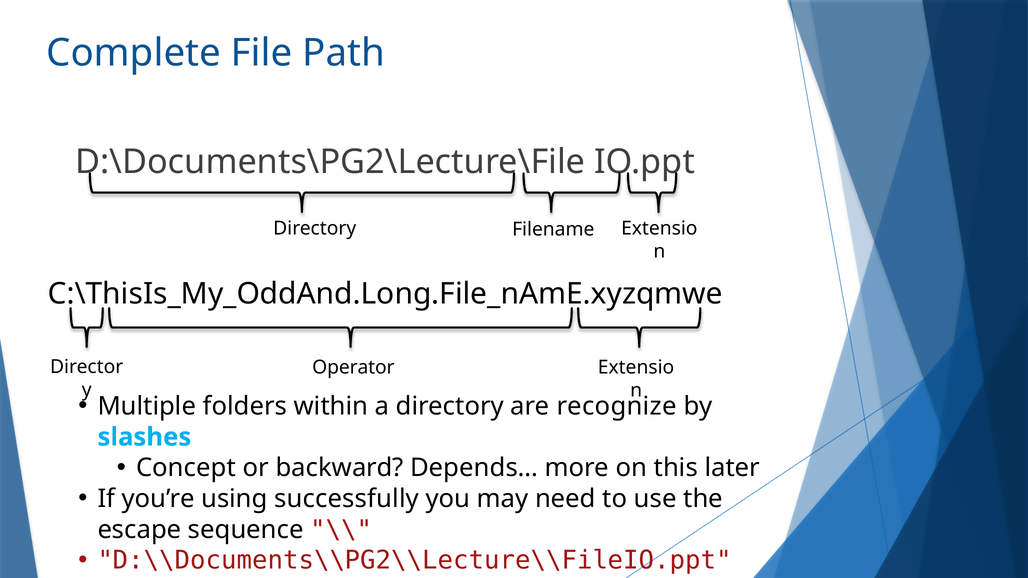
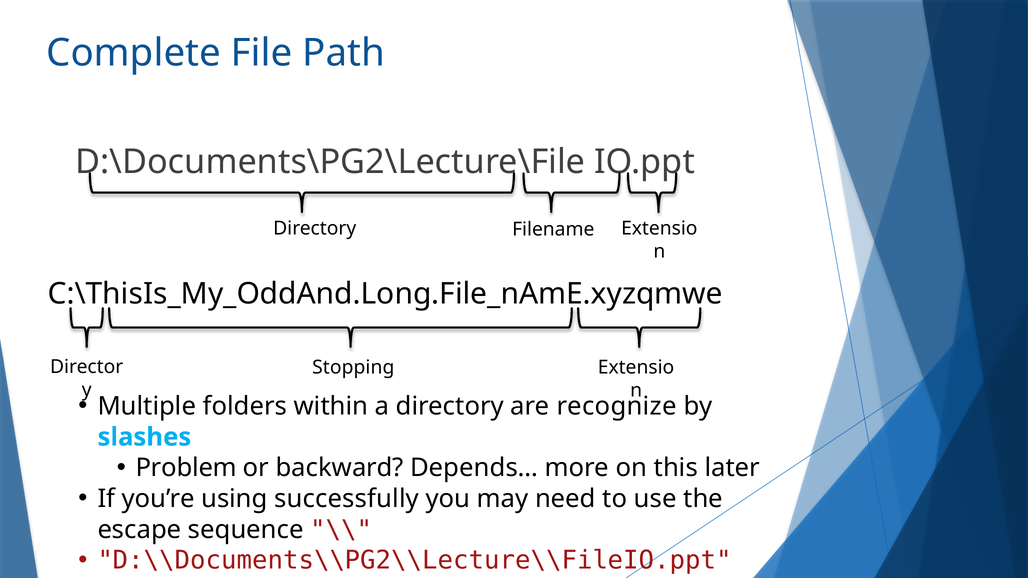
Operator: Operator -> Stopping
Concept: Concept -> Problem
